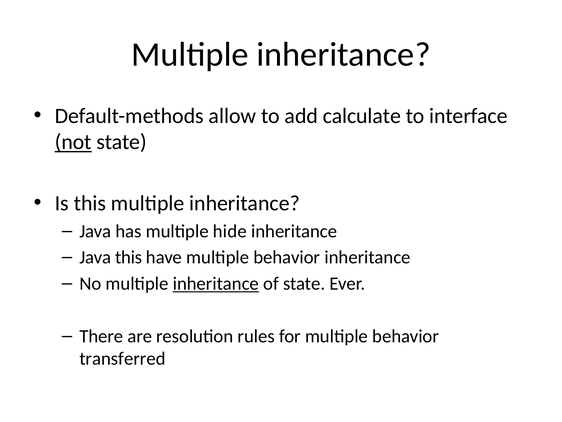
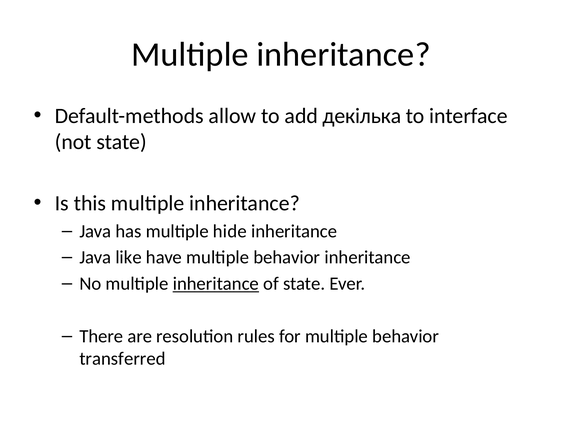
calculate: calculate -> декілька
not underline: present -> none
Java this: this -> like
